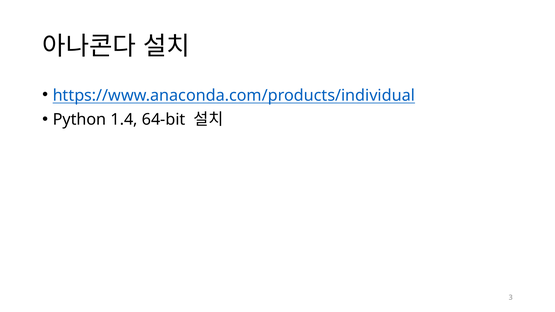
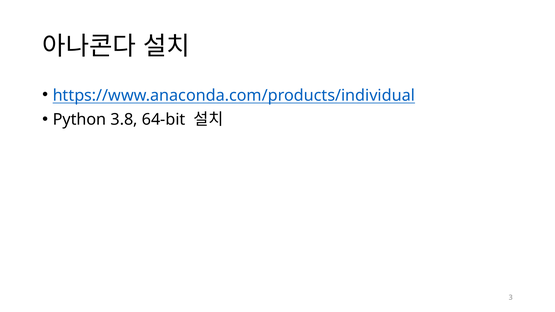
1.4: 1.4 -> 3.8
